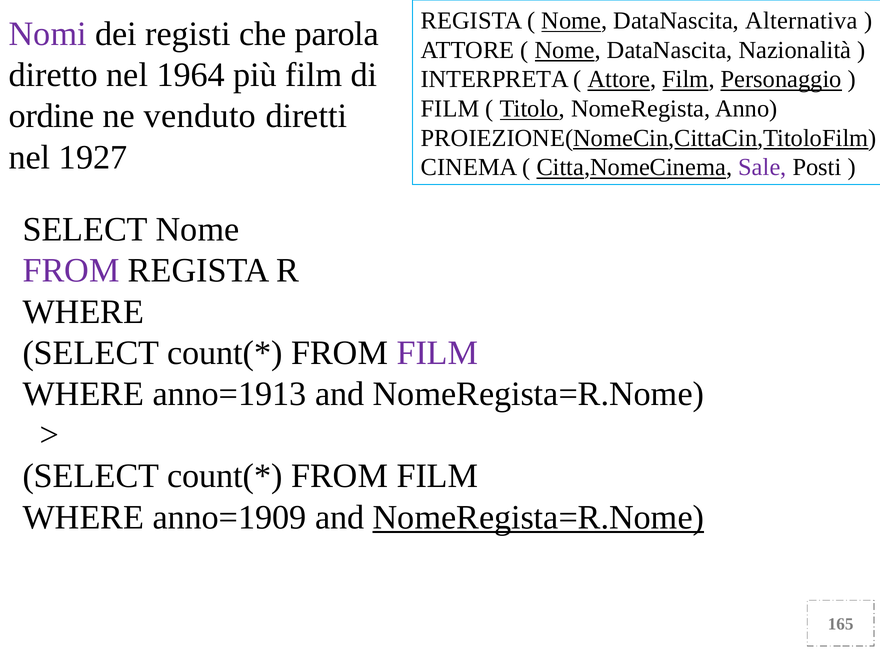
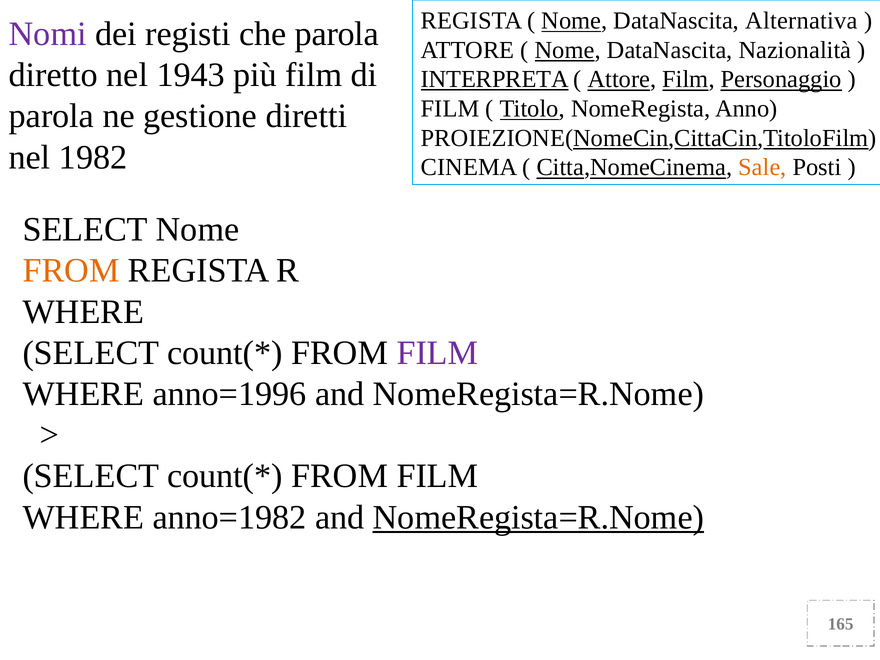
1964: 1964 -> 1943
INTERPRETA underline: none -> present
ordine at (52, 116): ordine -> parola
venduto: venduto -> gestione
1927: 1927 -> 1982
Sale colour: purple -> orange
FROM at (71, 271) colour: purple -> orange
anno=1913: anno=1913 -> anno=1996
anno=1909: anno=1909 -> anno=1982
